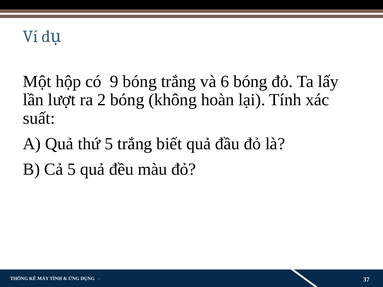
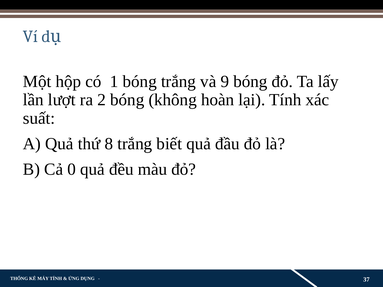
9: 9 -> 1
6: 6 -> 9
thứ 5: 5 -> 8
Cả 5: 5 -> 0
